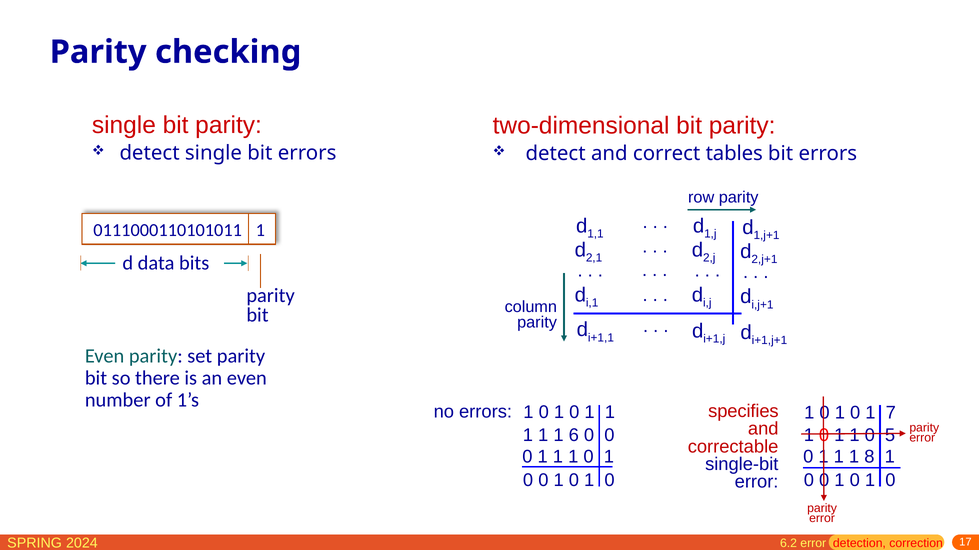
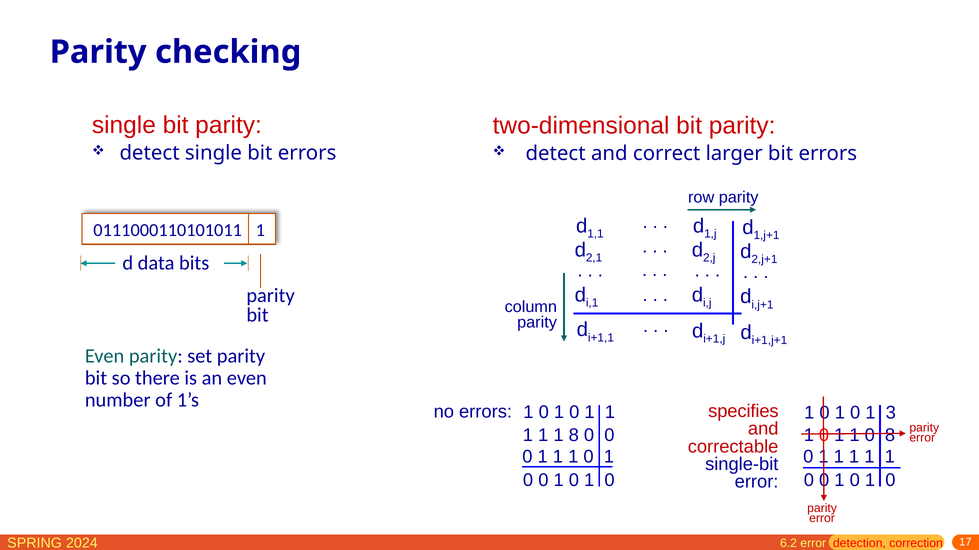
tables: tables -> larger
7: 7 -> 3
1 6: 6 -> 8
0 5: 5 -> 8
8 at (869, 457): 8 -> 1
